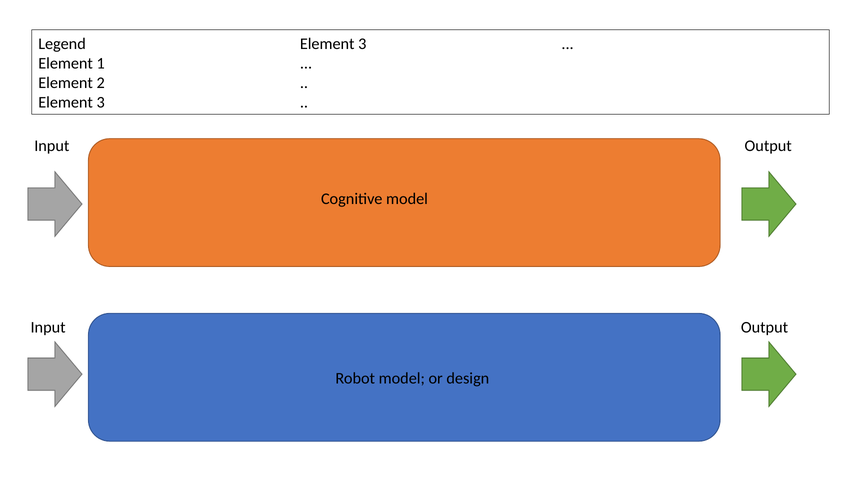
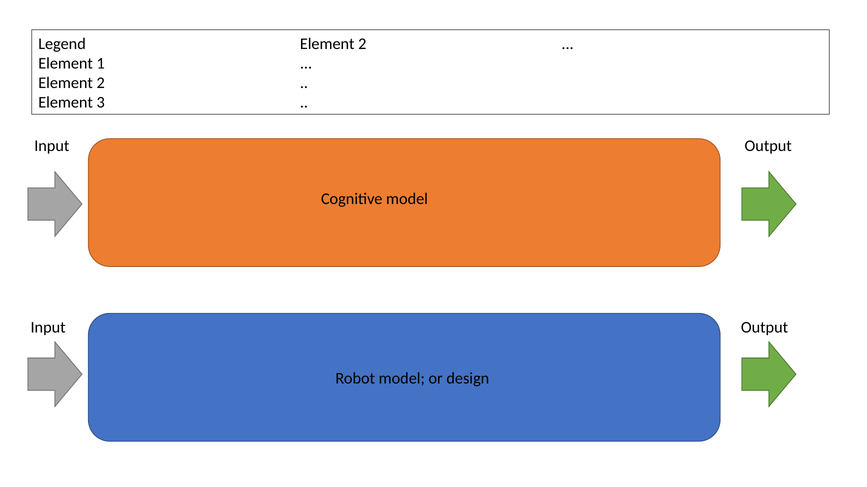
3 at (362, 44): 3 -> 2
